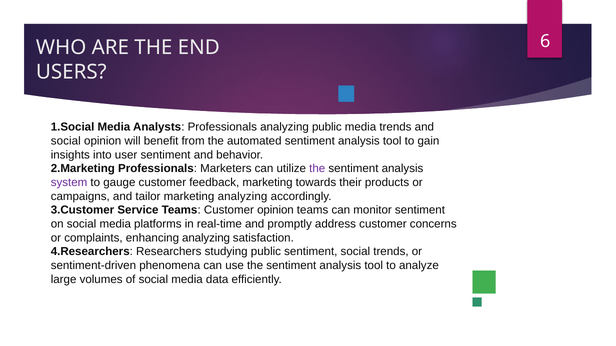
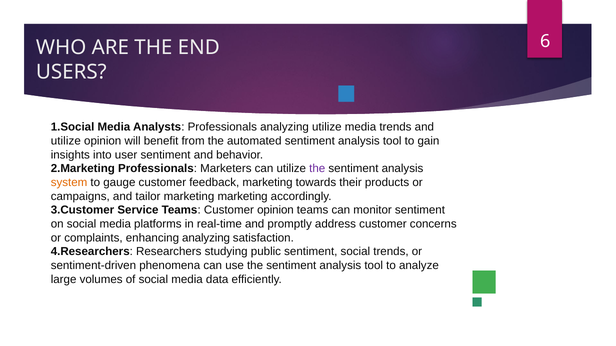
analyzing public: public -> utilize
social at (66, 141): social -> utilize
system colour: purple -> orange
marketing analyzing: analyzing -> marketing
